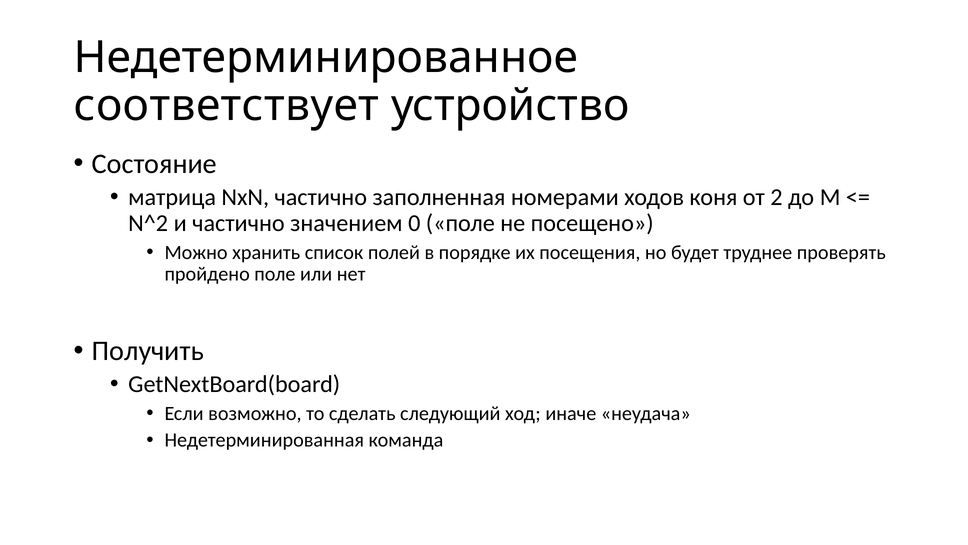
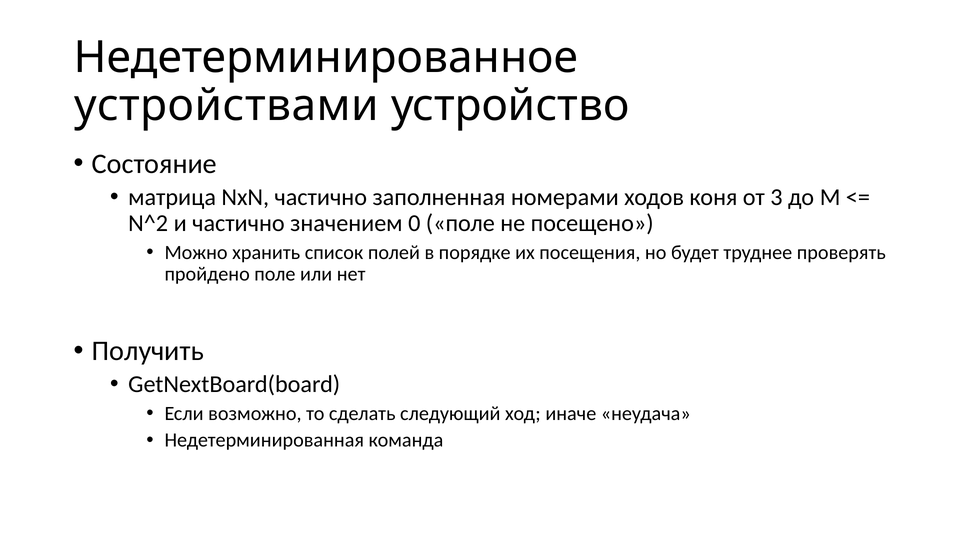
соответствует: соответствует -> устройствами
2: 2 -> 3
